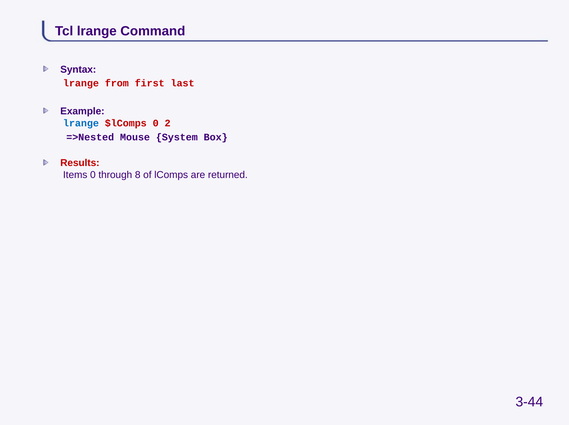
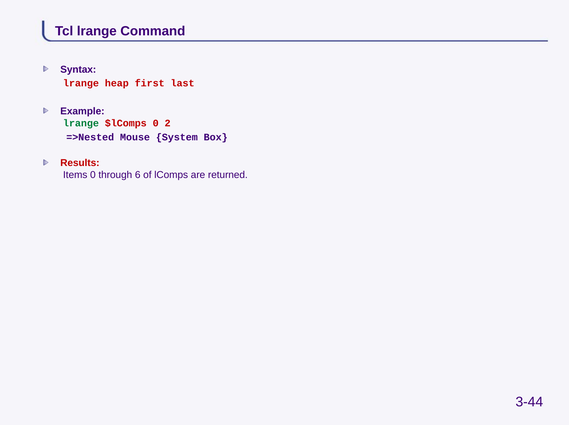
from: from -> heap
lrange at (81, 123) colour: blue -> green
8: 8 -> 6
